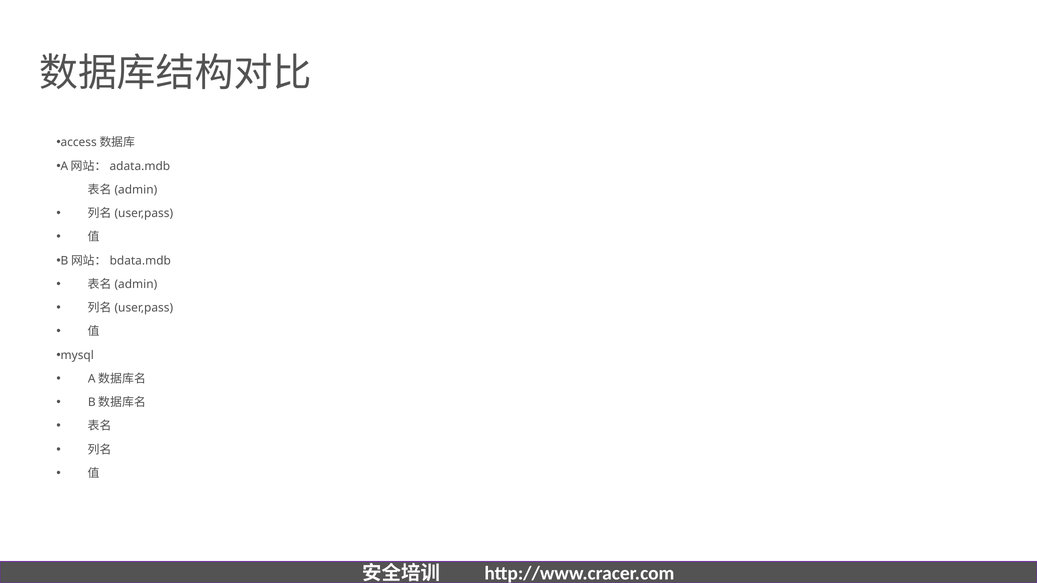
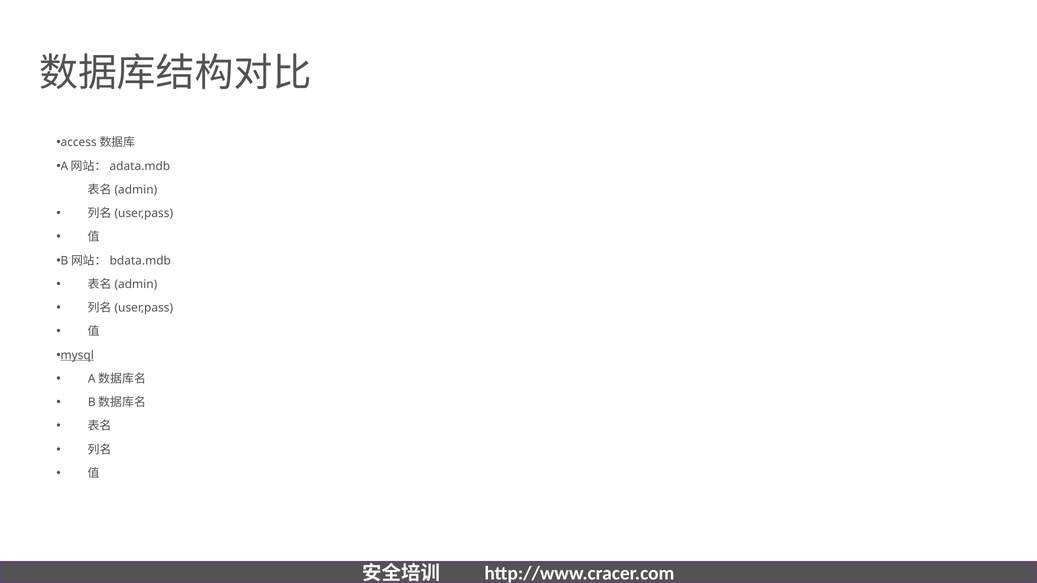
mysql underline: none -> present
